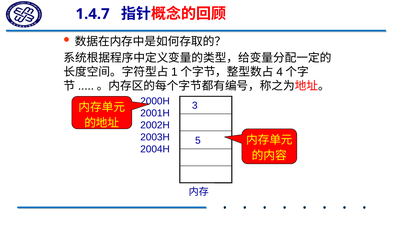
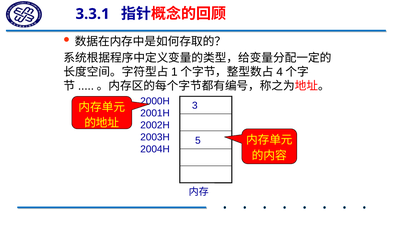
1.4.7: 1.4.7 -> 3.3.1
